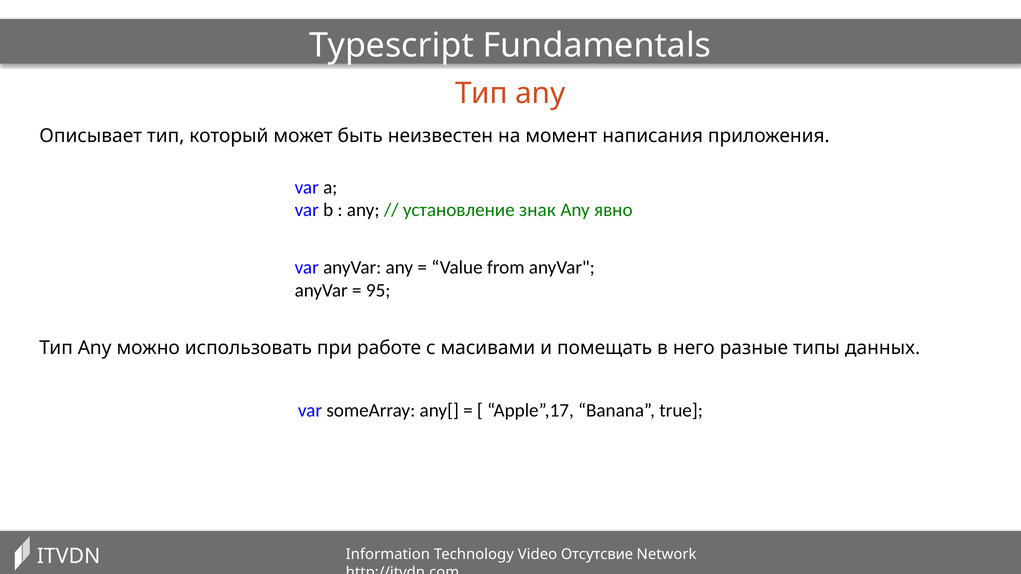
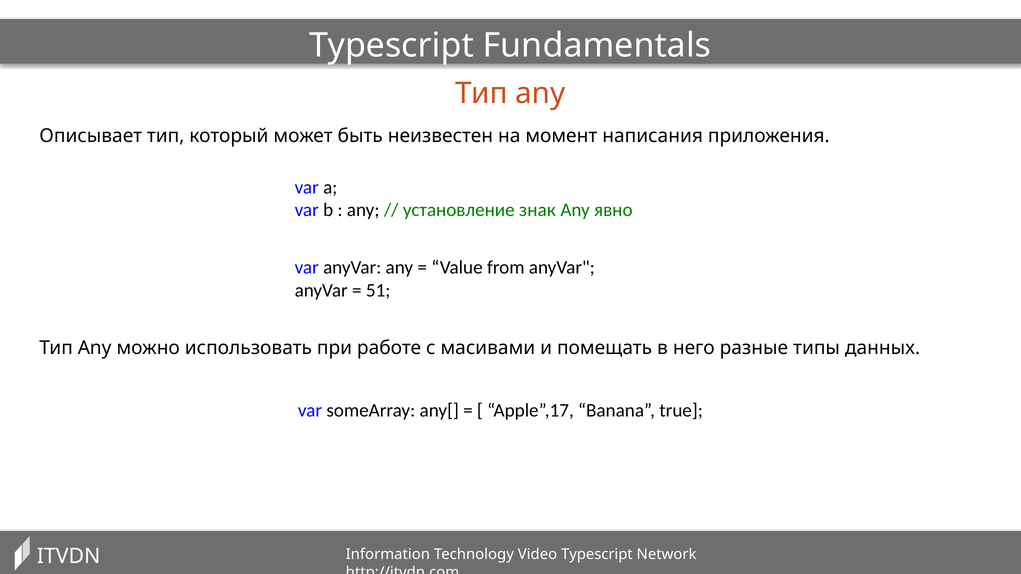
95: 95 -> 51
Video Отсутсвие: Отсутсвие -> Typescript
